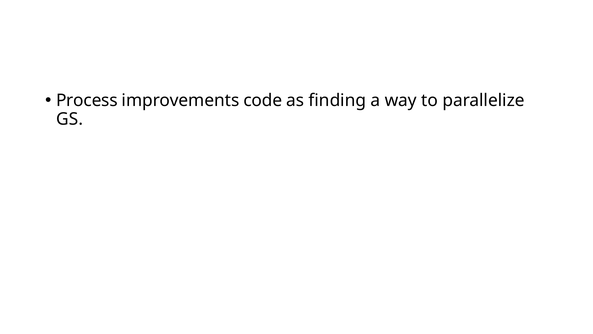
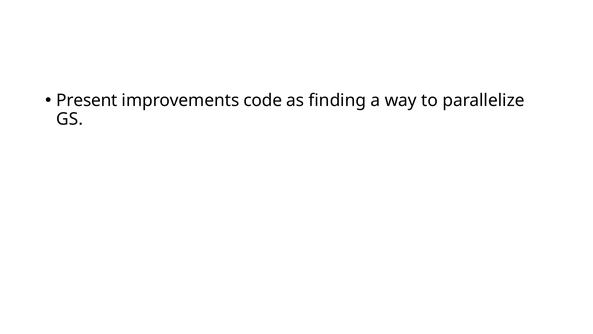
Process: Process -> Present
